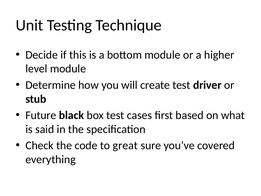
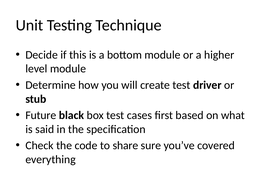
great: great -> share
